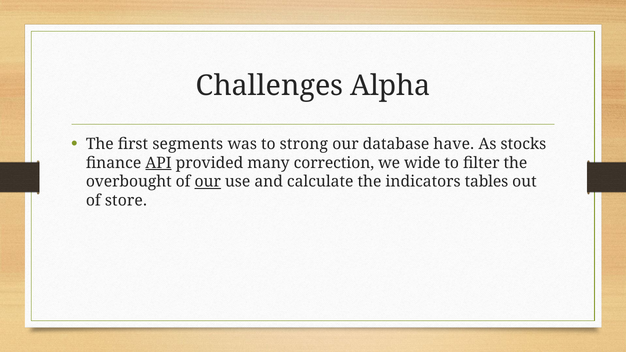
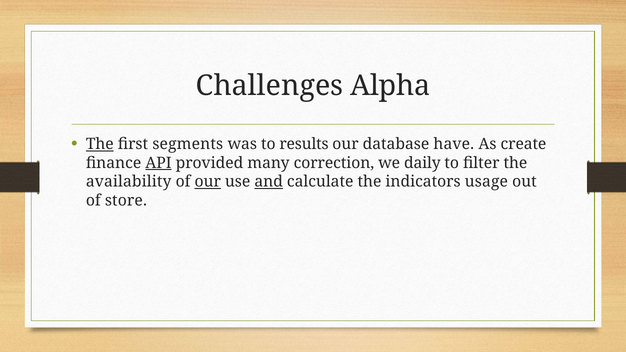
The at (100, 144) underline: none -> present
strong: strong -> results
stocks: stocks -> create
wide: wide -> daily
overbought: overbought -> availability
and underline: none -> present
tables: tables -> usage
